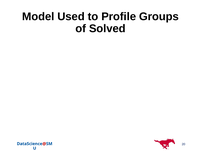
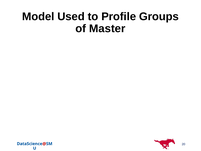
Solved: Solved -> Master
